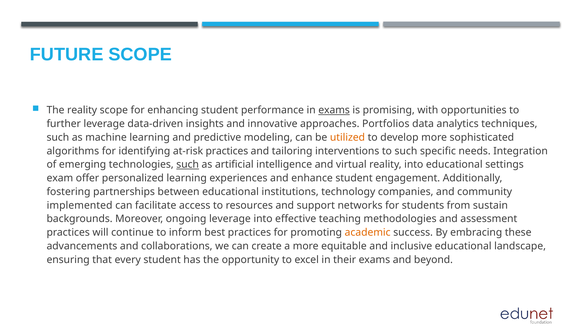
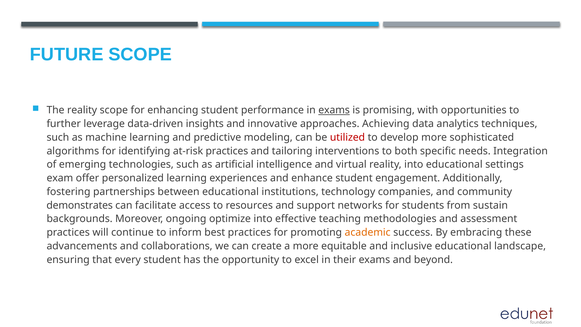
Portfolios: Portfolios -> Achieving
utilized colour: orange -> red
to such: such -> both
such at (188, 164) underline: present -> none
implemented: implemented -> demonstrates
ongoing leverage: leverage -> optimize
